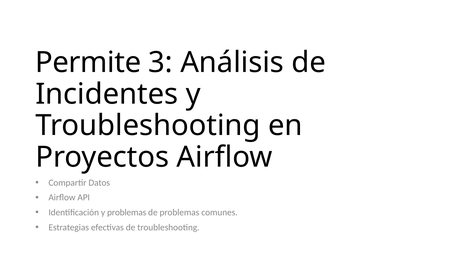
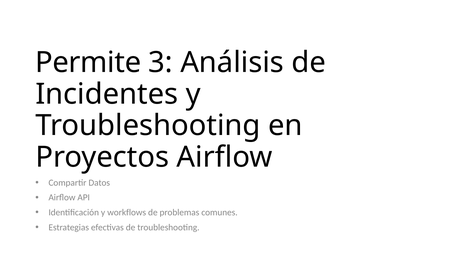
y problemas: problemas -> workflows
